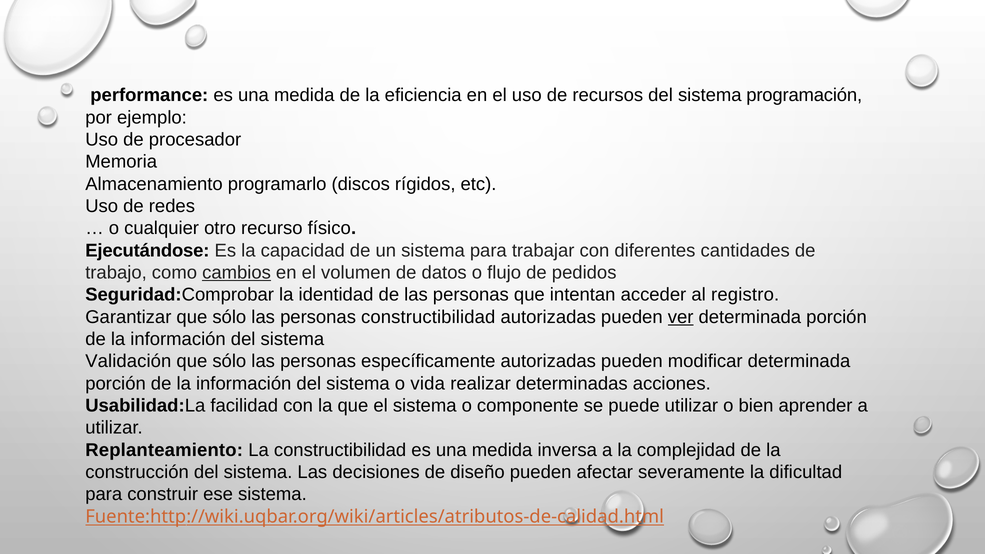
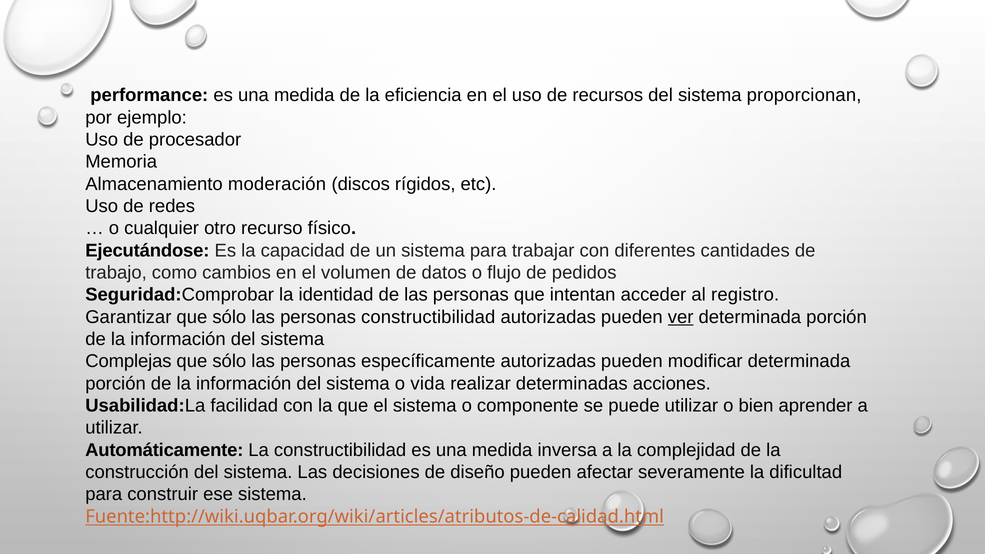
programación: programación -> proporcionan
programarlo: programarlo -> moderación
cambios underline: present -> none
Validación: Validación -> Complejas
Replanteamiento: Replanteamiento -> Automáticamente
